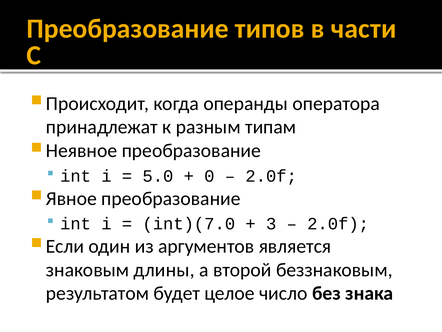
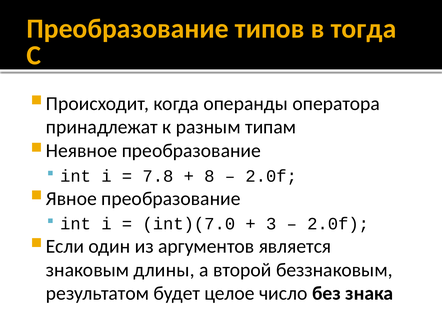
части: части -> тогда
5.0: 5.0 -> 7.8
0: 0 -> 8
